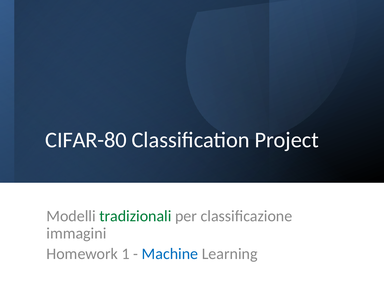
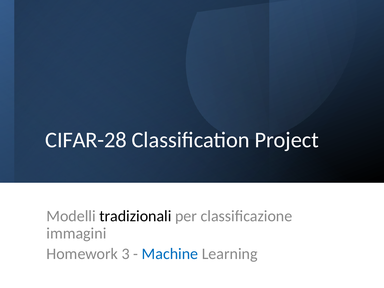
CIFAR-80: CIFAR-80 -> CIFAR-28
tradizionali colour: green -> black
1: 1 -> 3
